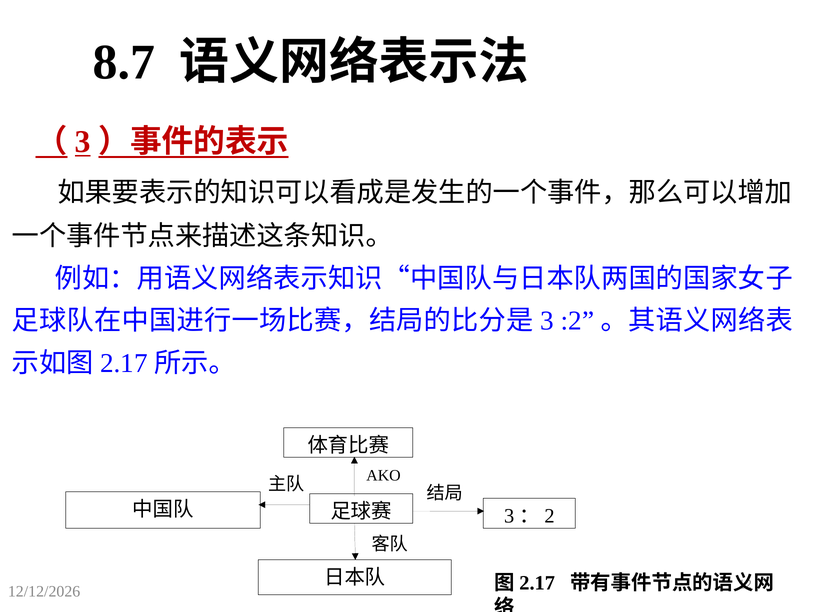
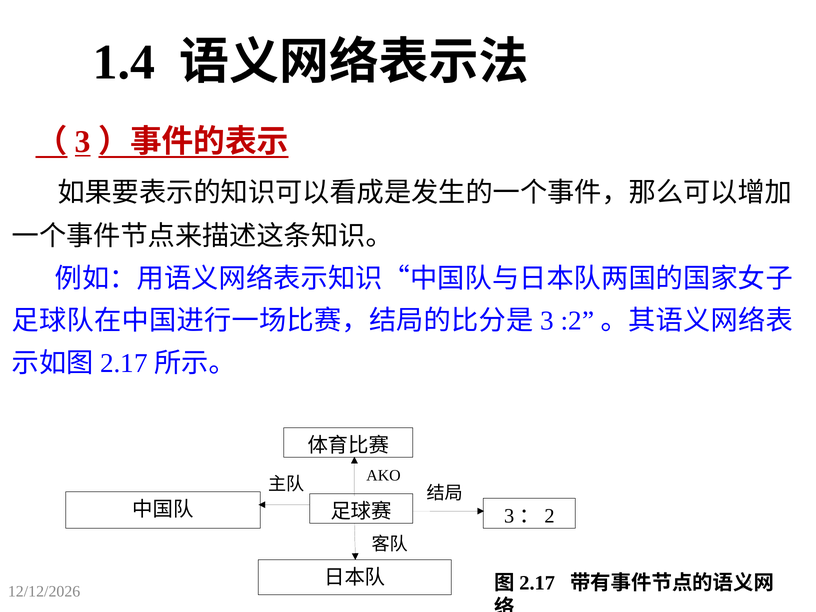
8.7: 8.7 -> 1.4
